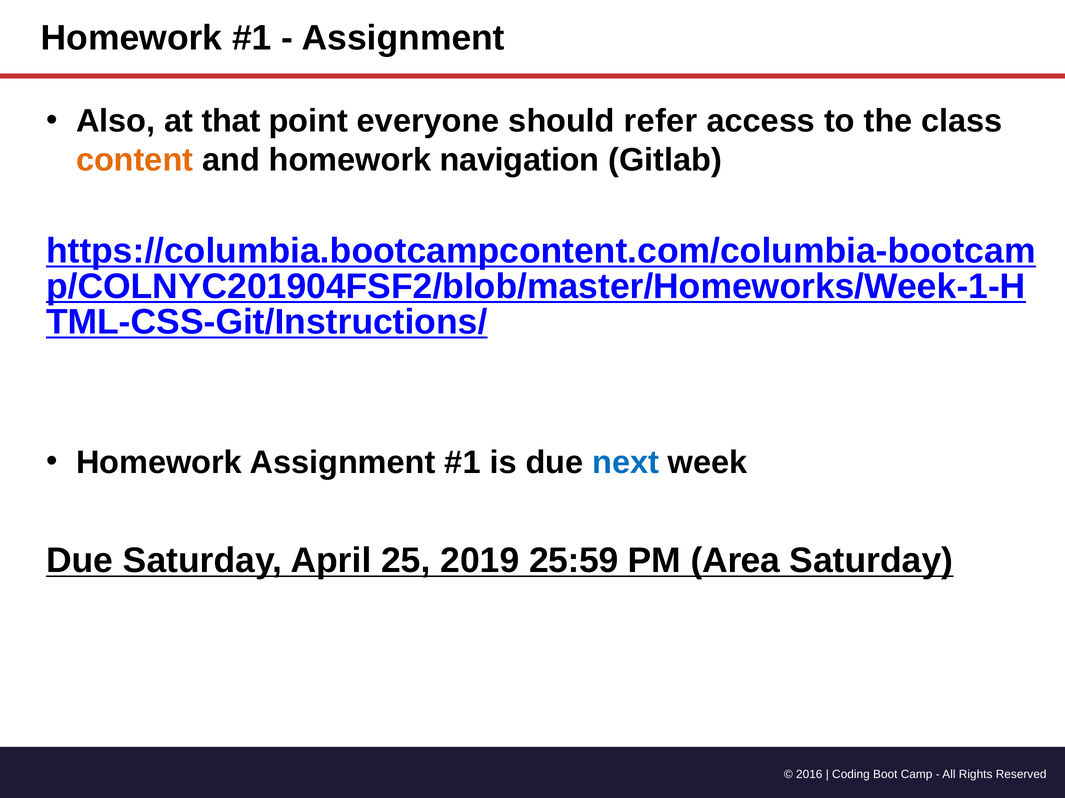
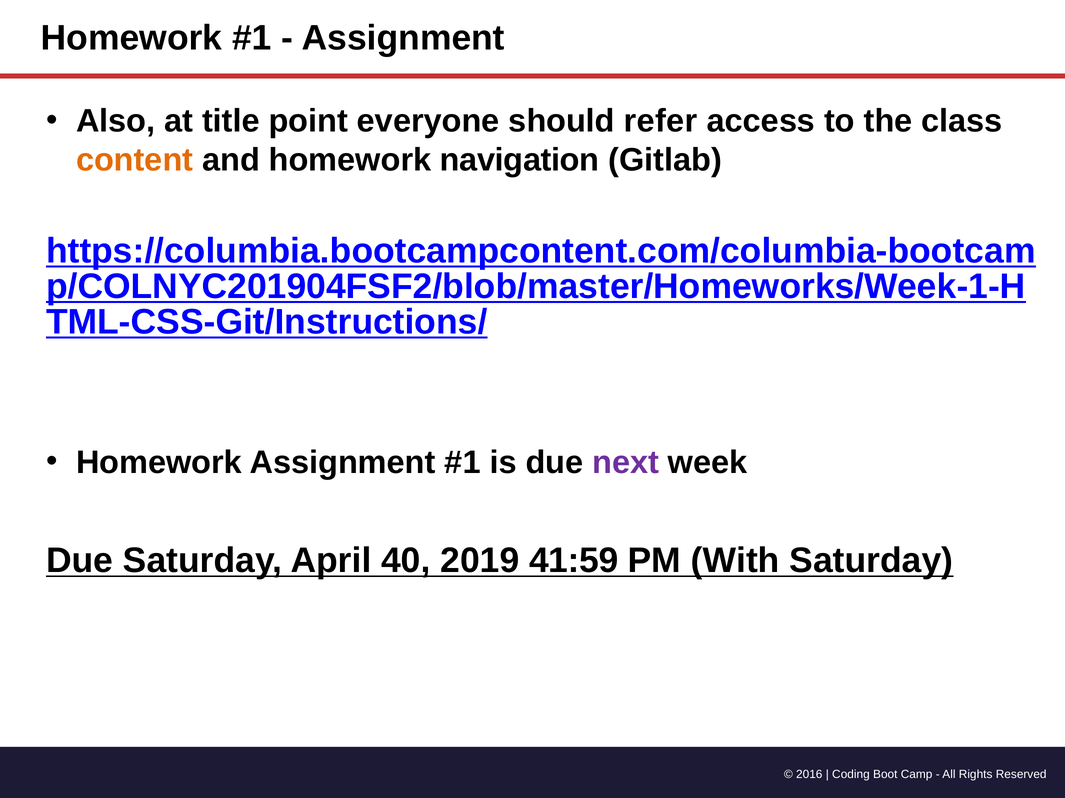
that: that -> title
next colour: blue -> purple
25: 25 -> 40
25:59: 25:59 -> 41:59
Area: Area -> With
